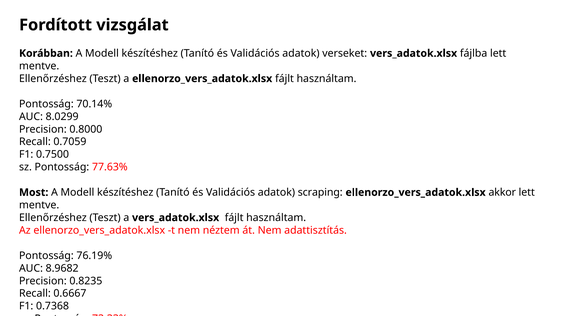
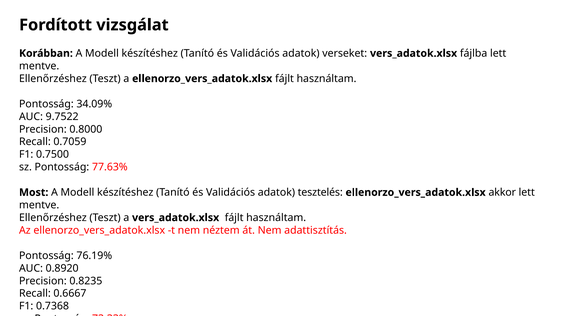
70.14%: 70.14% -> 34.09%
8.0299: 8.0299 -> 9.7522
scraping: scraping -> tesztelés
8.9682: 8.9682 -> 0.8920
